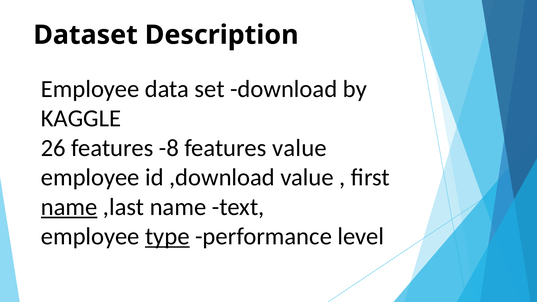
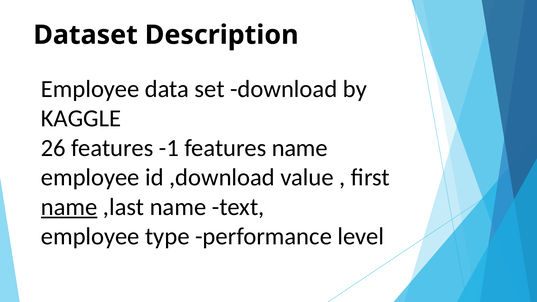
-8: -8 -> -1
features value: value -> name
type underline: present -> none
